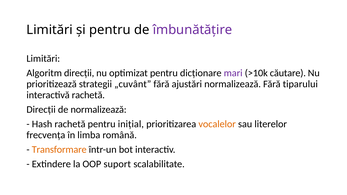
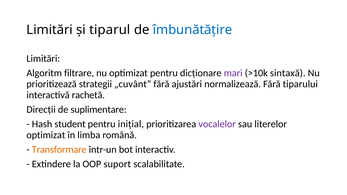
și pentru: pentru -> tiparul
îmbunătățire colour: purple -> blue
Algoritm direcții: direcții -> filtrare
căutare: căutare -> sintaxă
de normalizează: normalizează -> suplimentare
Hash rachetă: rachetă -> student
vocalelor colour: orange -> purple
frecvența at (46, 135): frecvența -> optimizat
